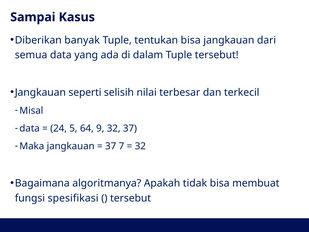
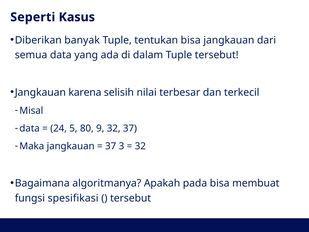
Sampai: Sampai -> Seperti
seperti: seperti -> karena
64: 64 -> 80
7: 7 -> 3
tidak: tidak -> pada
